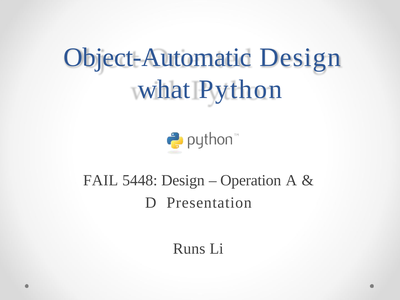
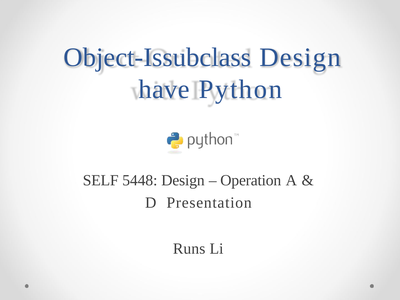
Object-Automatic: Object-Automatic -> Object-Issubclass
what: what -> have
FAIL: FAIL -> SELF
